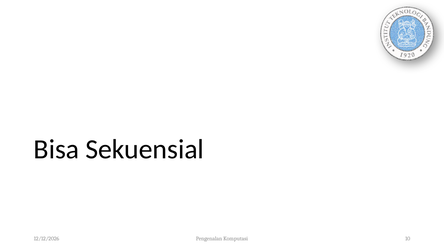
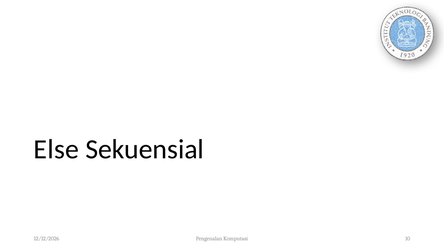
Bisa: Bisa -> Else
